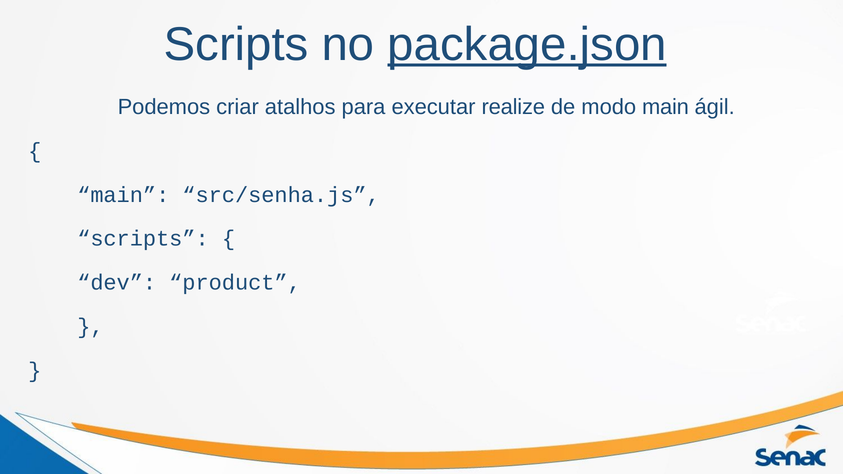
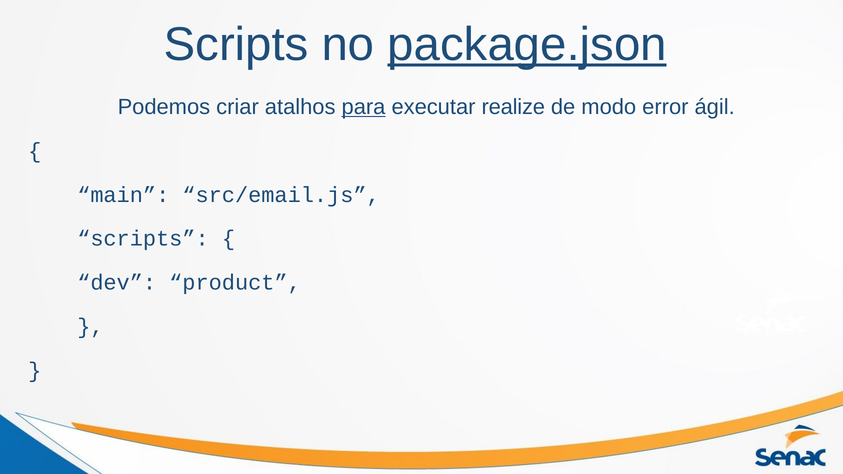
para underline: none -> present
modo main: main -> error
src/senha.js: src/senha.js -> src/email.js
